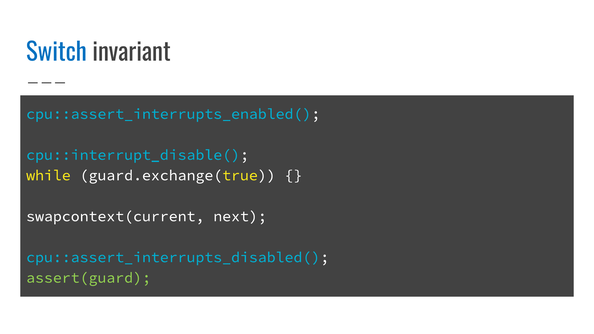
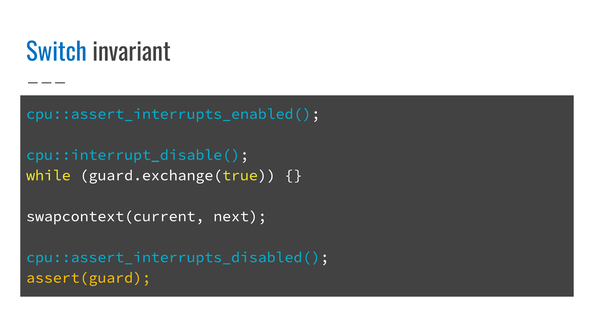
assert(guard colour: light green -> yellow
